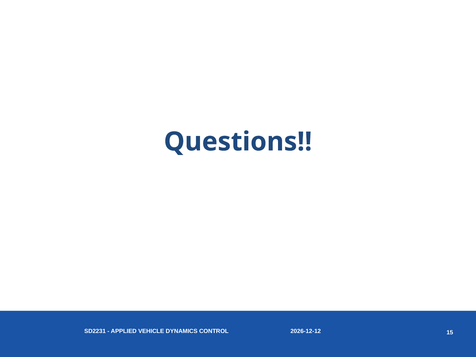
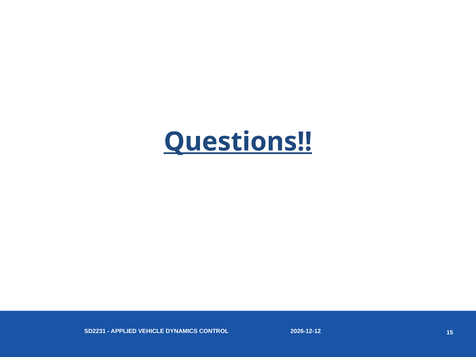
Questions underline: none -> present
